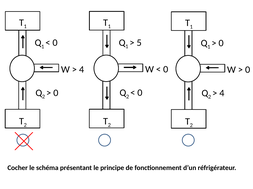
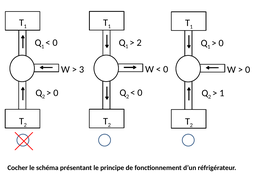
5 at (139, 43): 5 -> 2
4 at (82, 70): 4 -> 3
4 at (222, 93): 4 -> 1
